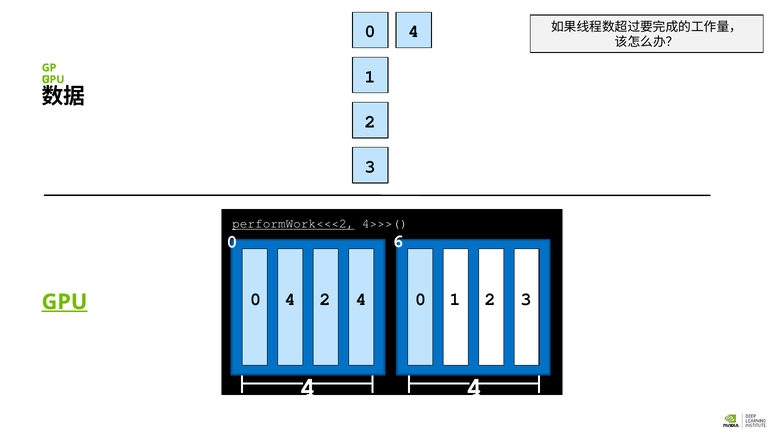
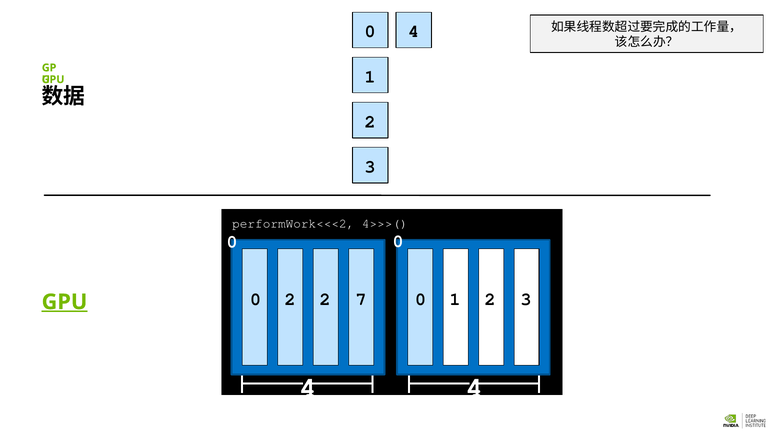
performWork<<<2 underline: present -> none
0 6: 6 -> 0
0 4: 4 -> 2
2 4: 4 -> 7
